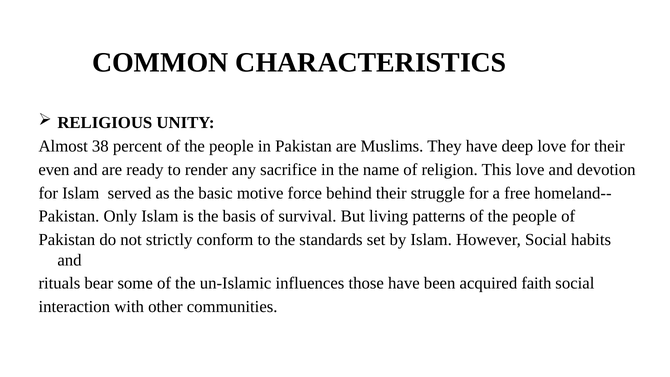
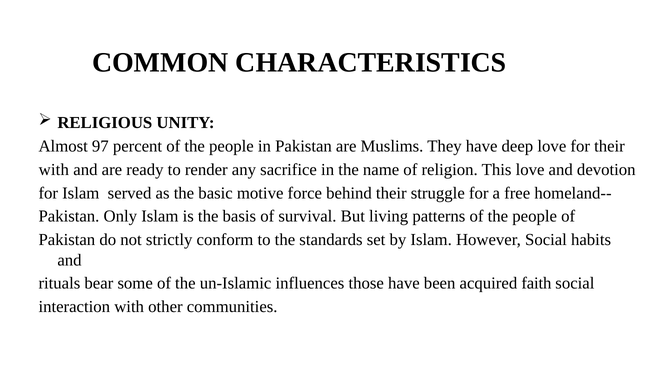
38: 38 -> 97
even at (54, 170): even -> with
